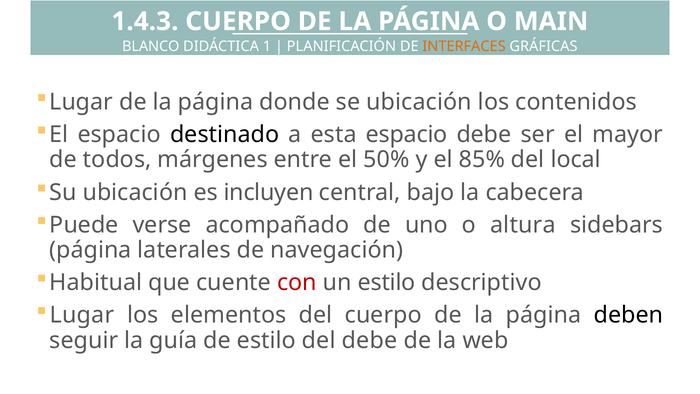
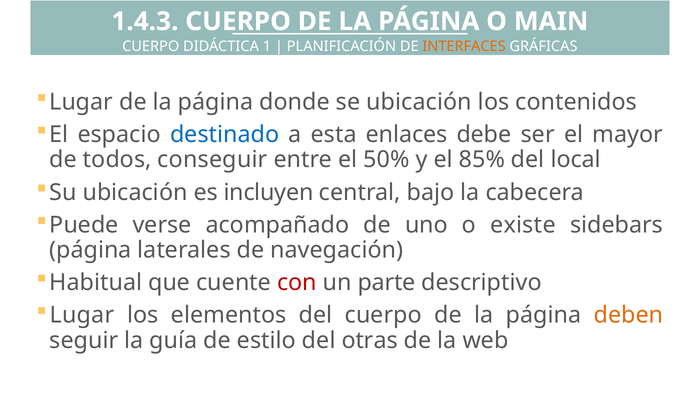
BLANCO at (151, 46): BLANCO -> CUERPO
destinado colour: black -> blue
esta espacio: espacio -> enlaces
márgenes: márgenes -> conseguir
altura: altura -> existe
un estilo: estilo -> parte
deben colour: black -> orange
del debe: debe -> otras
